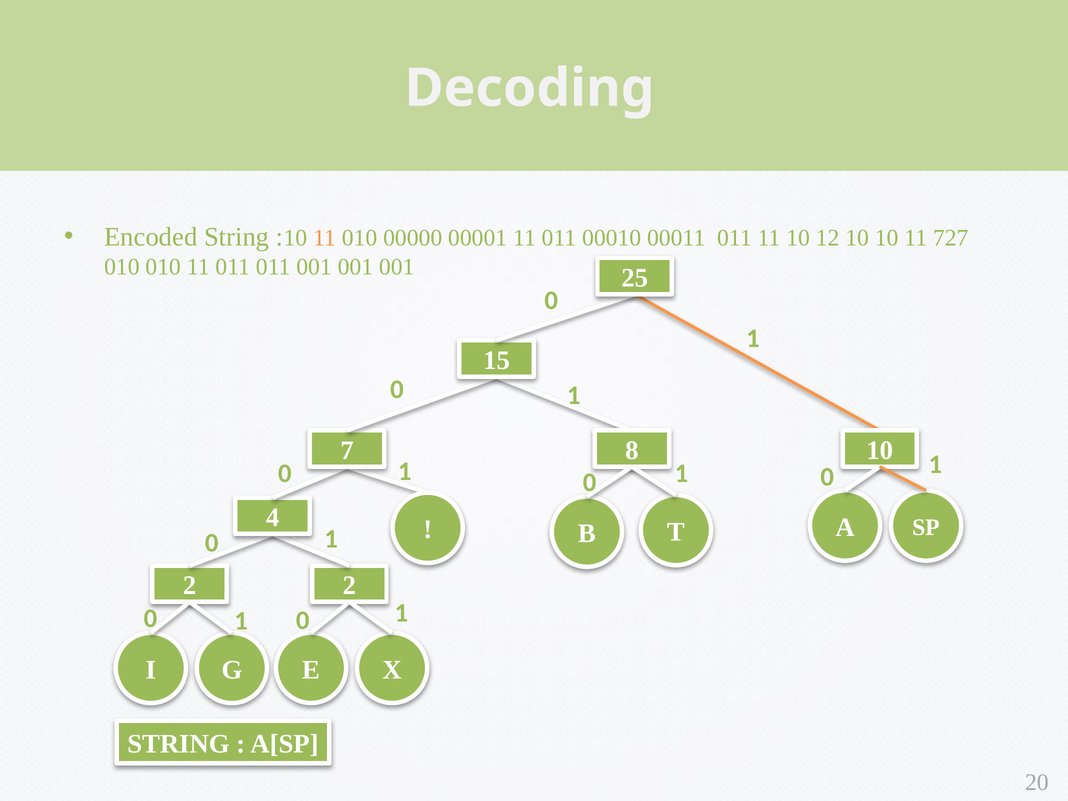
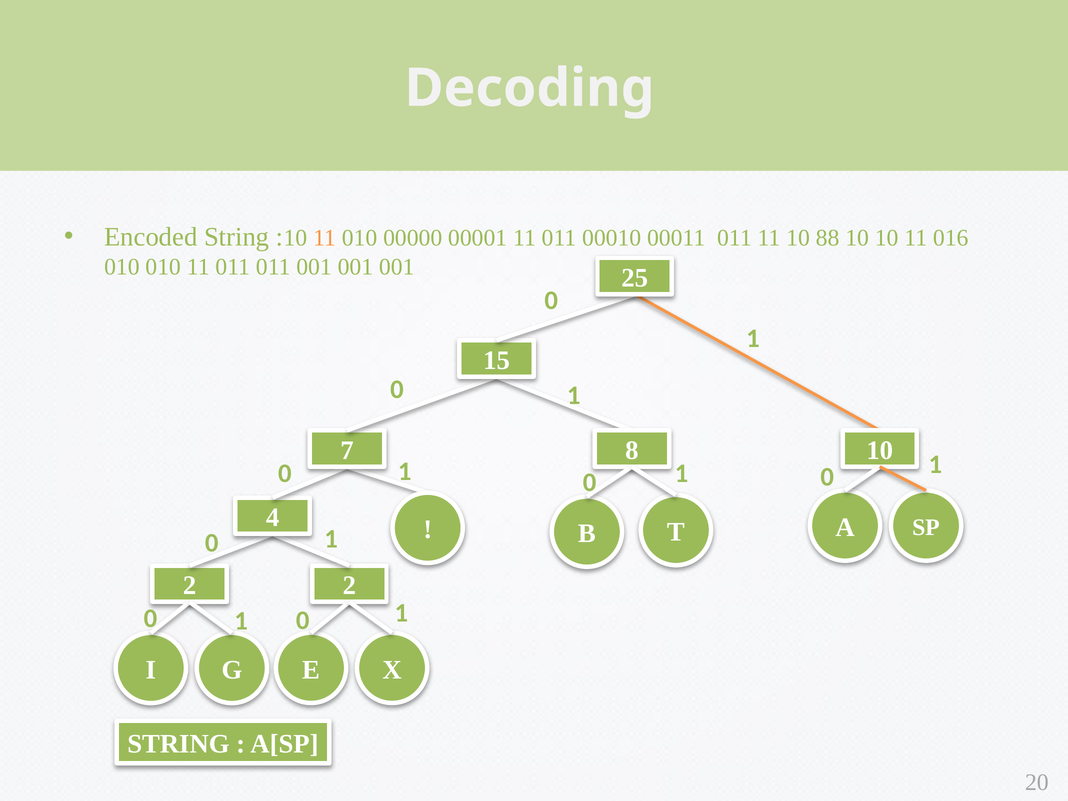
12: 12 -> 88
727: 727 -> 016
